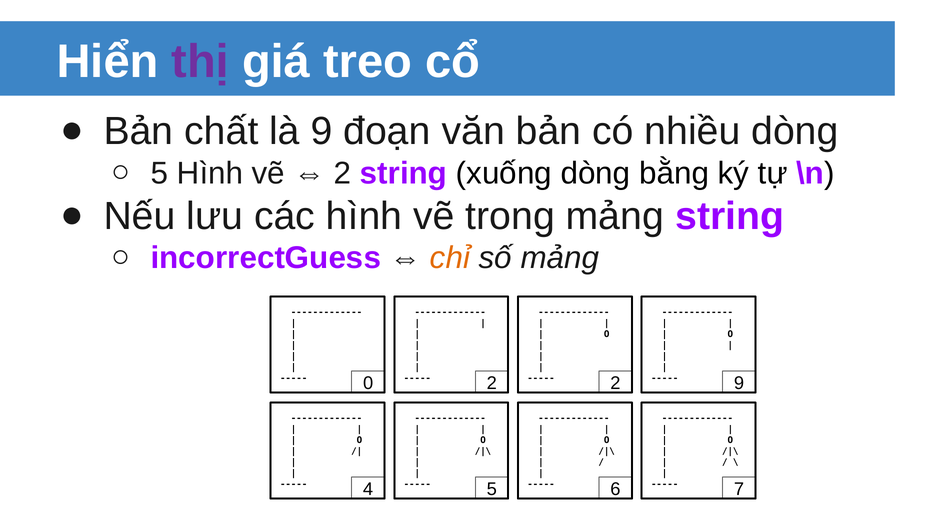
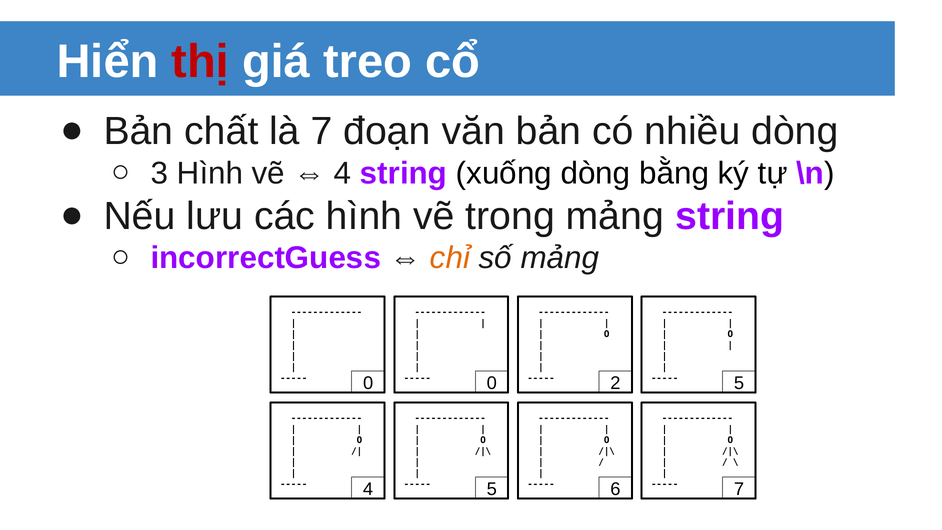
thị colour: purple -> red
là 9: 9 -> 7
5 at (159, 173): 5 -> 3
2 at (343, 173): 2 -> 4
0 2: 2 -> 0
2 9: 9 -> 5
